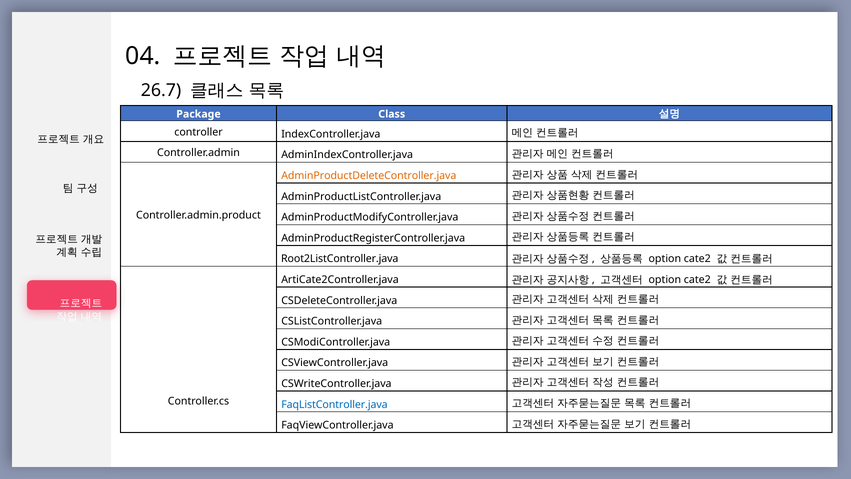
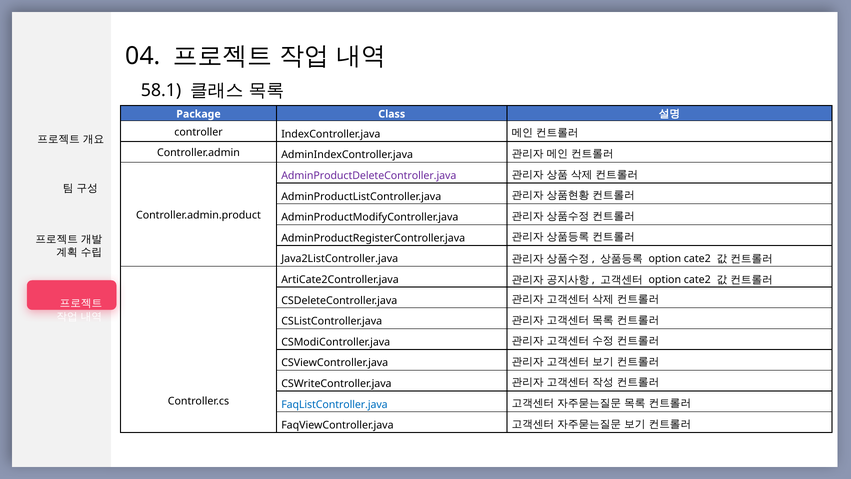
26.7: 26.7 -> 58.1
AdminProductDeleteController.java colour: orange -> purple
Root2ListController.java: Root2ListController.java -> Java2ListController.java
